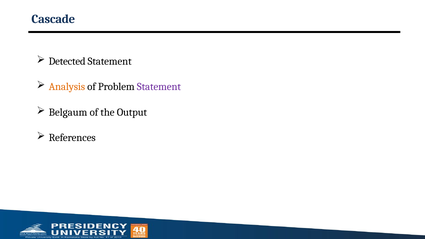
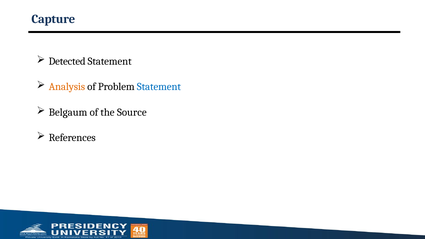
Cascade: Cascade -> Capture
Statement at (159, 87) colour: purple -> blue
Output: Output -> Source
